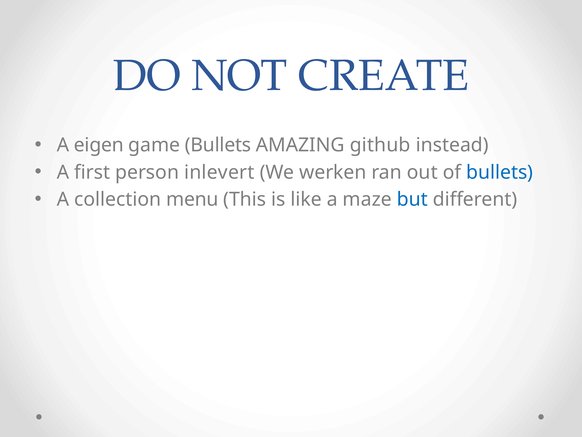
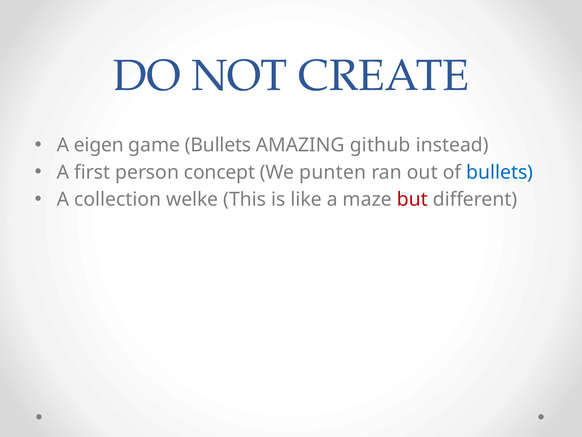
inlevert: inlevert -> concept
werken: werken -> punten
menu: menu -> welke
but colour: blue -> red
